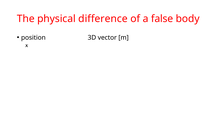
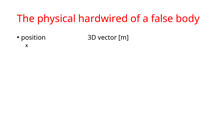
difference: difference -> hardwired
